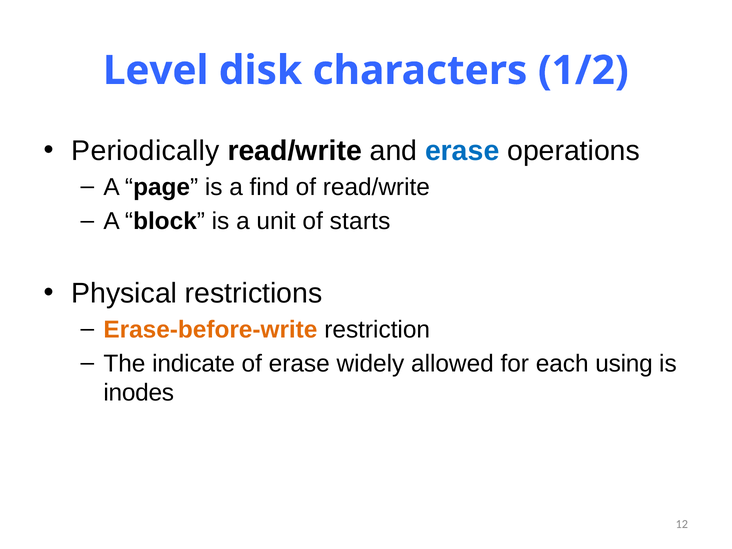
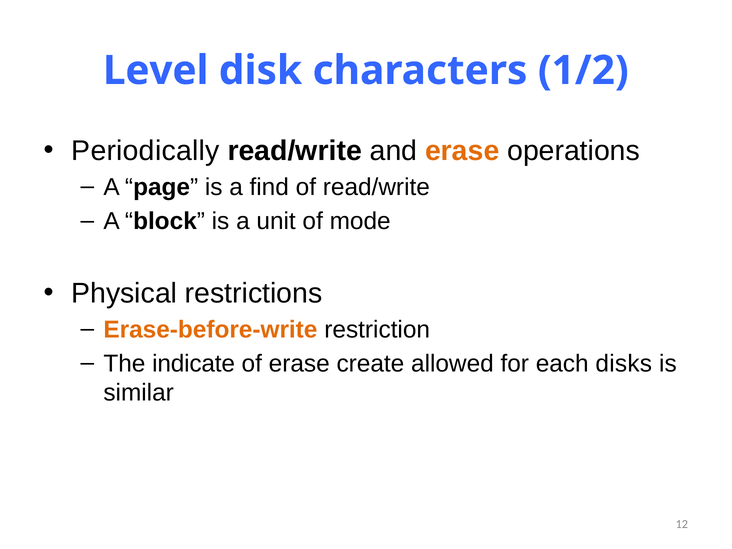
erase at (462, 151) colour: blue -> orange
starts: starts -> mode
widely: widely -> create
using: using -> disks
inodes: inodes -> similar
